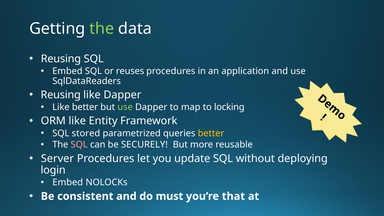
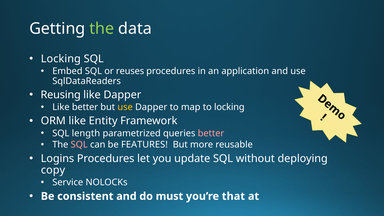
Reusing at (61, 59): Reusing -> Locking
use at (125, 107) colour: light green -> yellow
stored: stored -> length
better at (211, 133) colour: yellow -> pink
SECURELY: SECURELY -> FEATURES
Server: Server -> Logins
login: login -> copy
Embed at (68, 182): Embed -> Service
